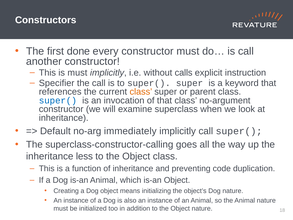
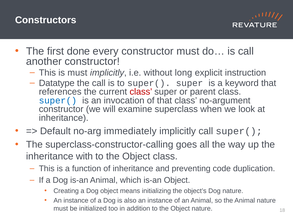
calls: calls -> long
Specifier: Specifier -> Datatype
class at (141, 92) colour: orange -> red
less: less -> with
